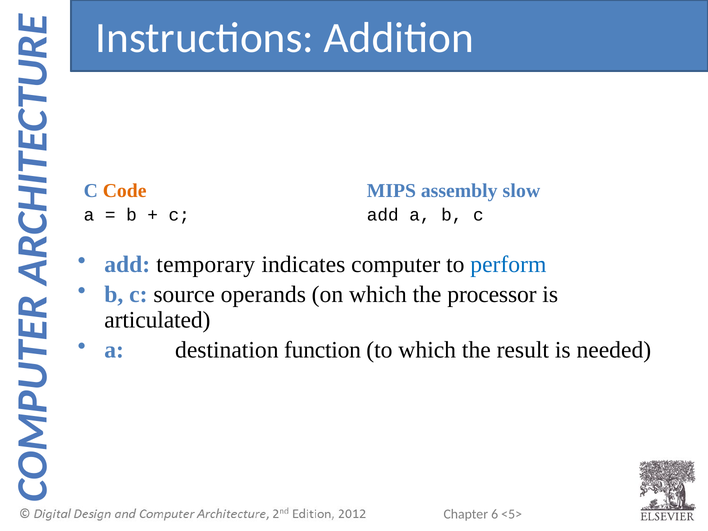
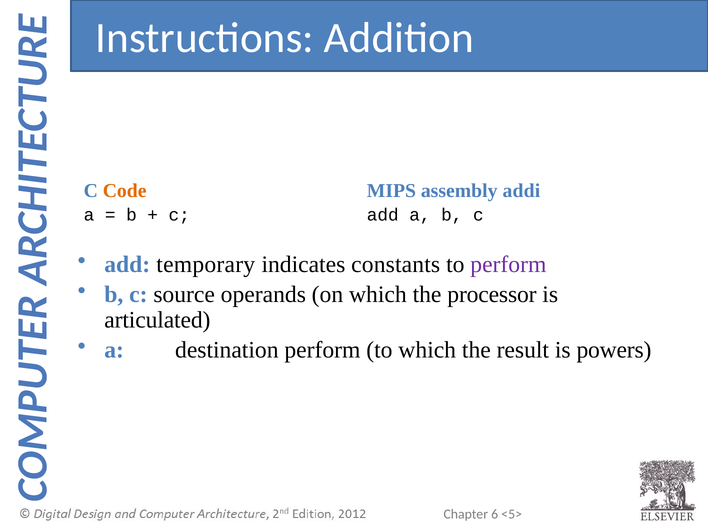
slow: slow -> addi
computer: computer -> constants
perform at (508, 264) colour: blue -> purple
destination function: function -> perform
needed: needed -> powers
